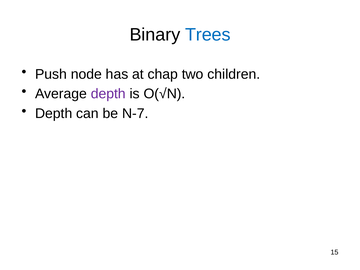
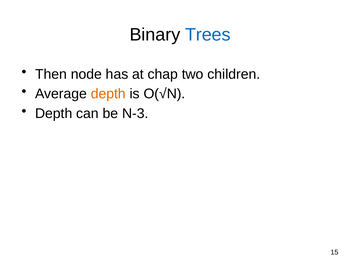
Push: Push -> Then
depth at (108, 94) colour: purple -> orange
N-7: N-7 -> N-3
